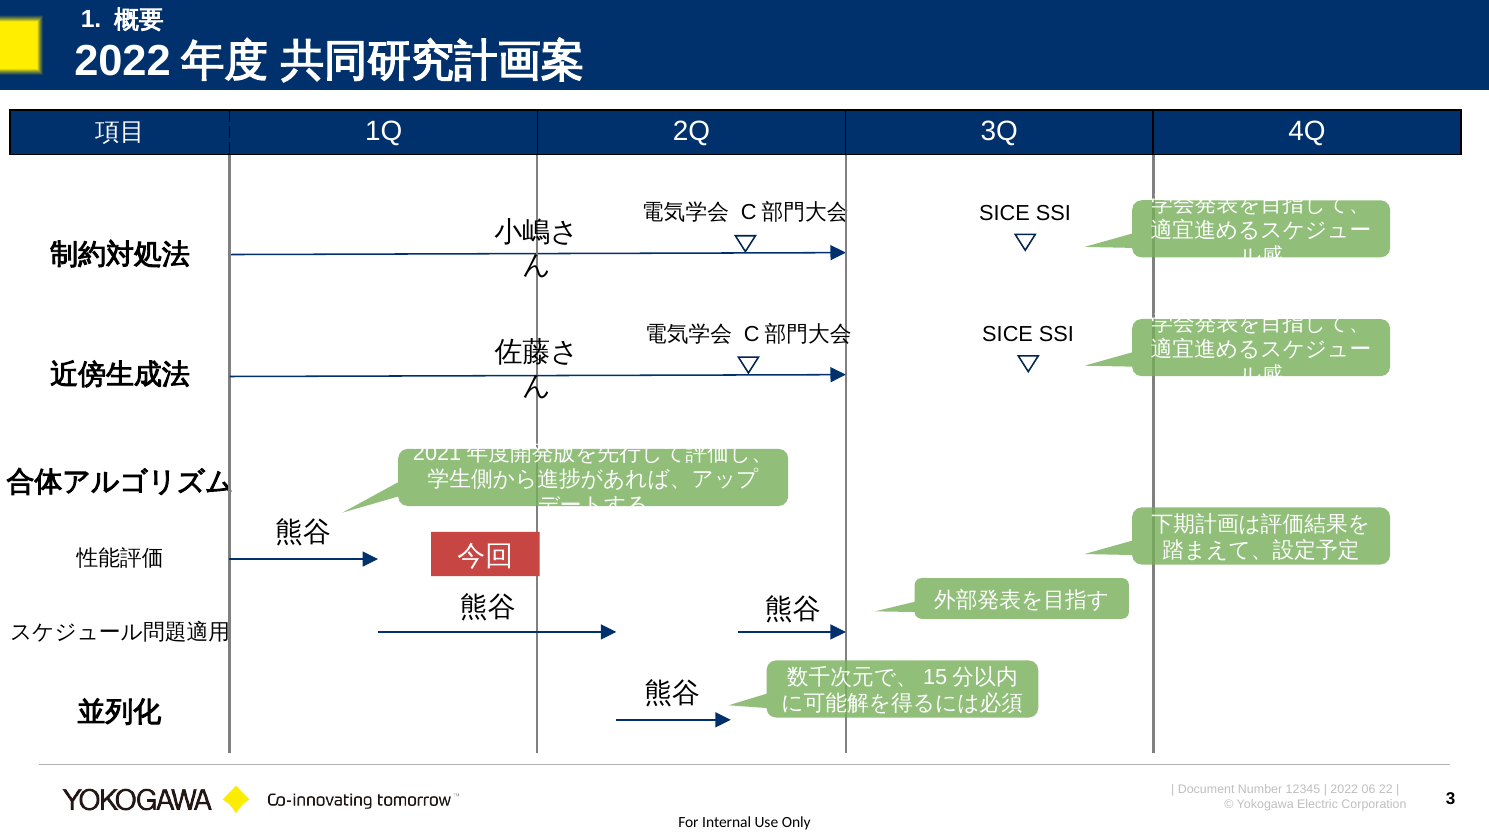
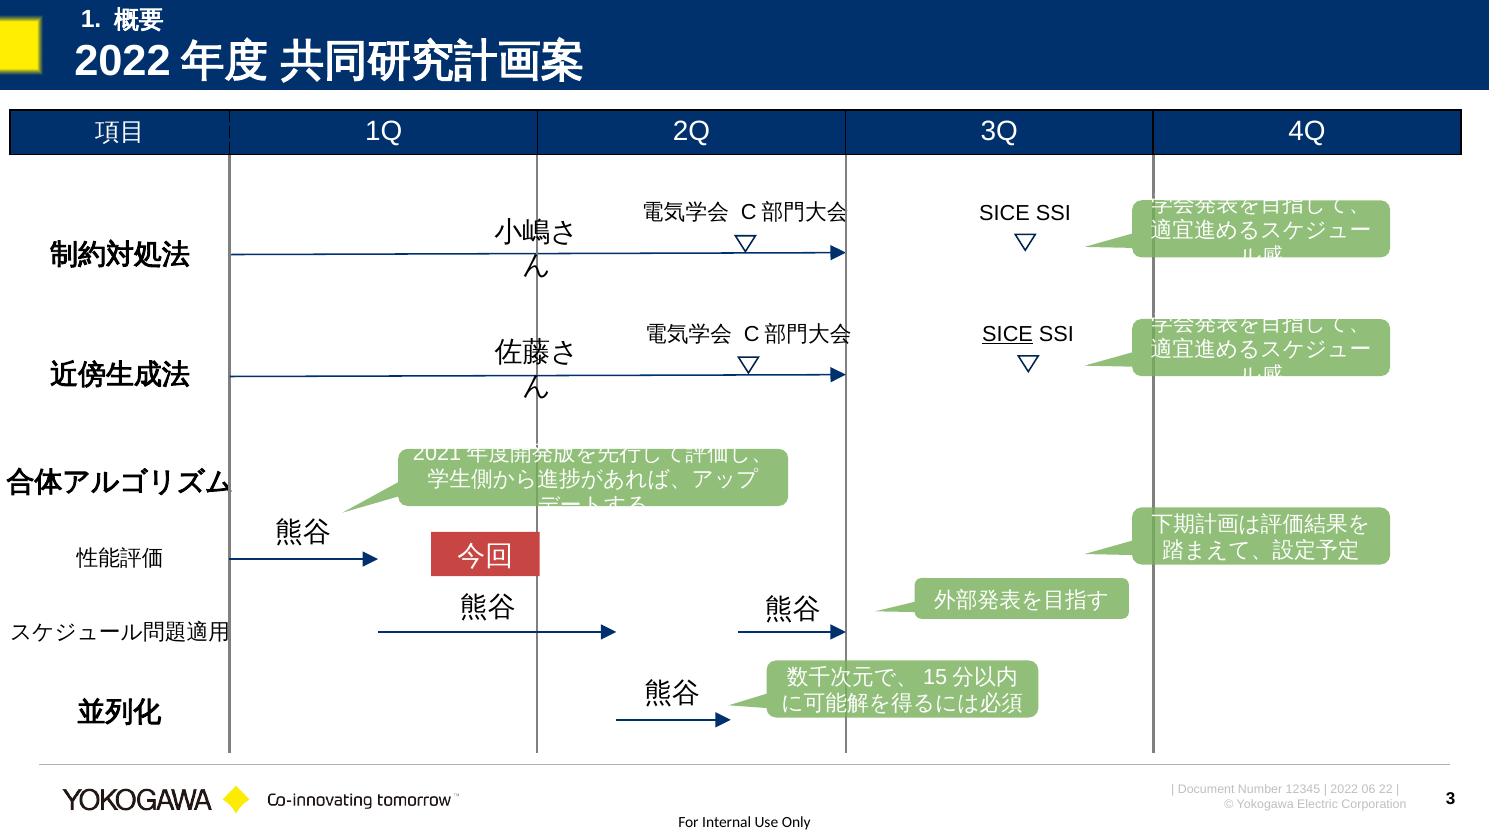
SICE at (1008, 335) underline: none -> present
